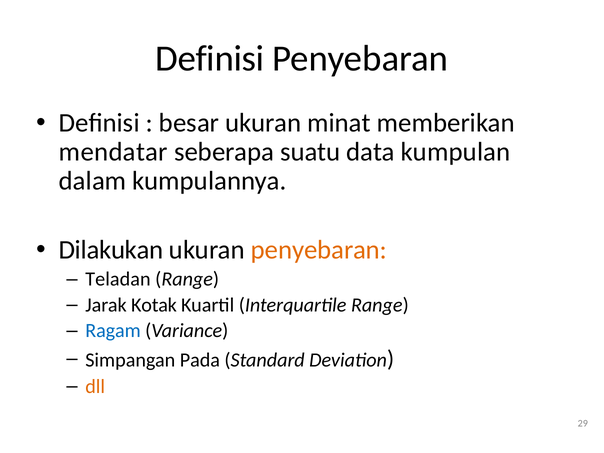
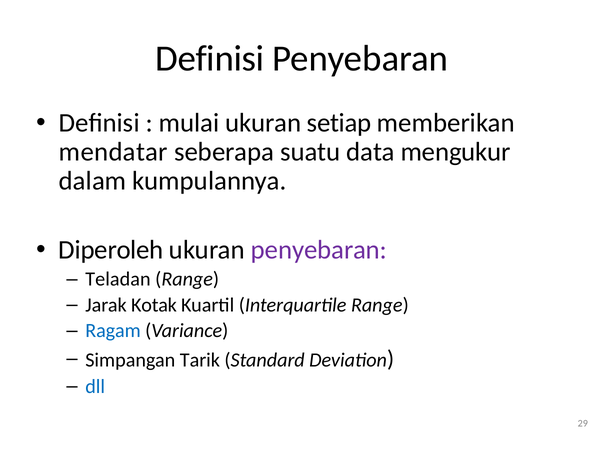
besar: besar -> mulai
minat: minat -> setiap
kumpulan: kumpulan -> mengukur
Dilakukan: Dilakukan -> Diperoleh
penyebaran at (319, 250) colour: orange -> purple
Pada: Pada -> Tarik
dll colour: orange -> blue
